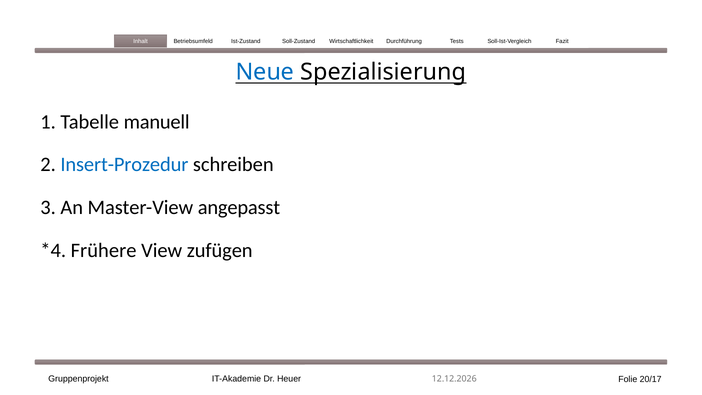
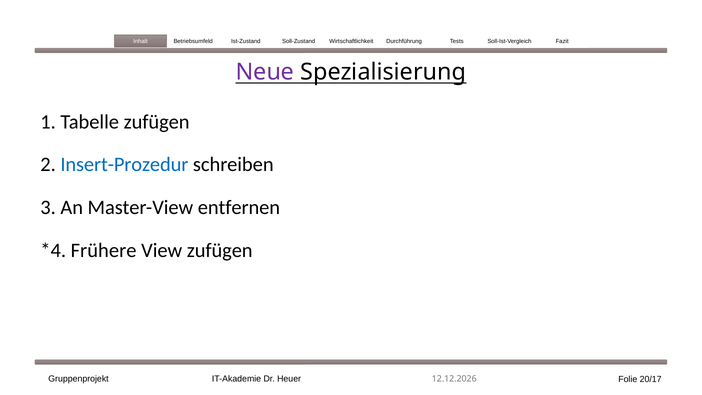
Neue colour: blue -> purple
Tabelle manuell: manuell -> zufügen
angepasst: angepasst -> entfernen
